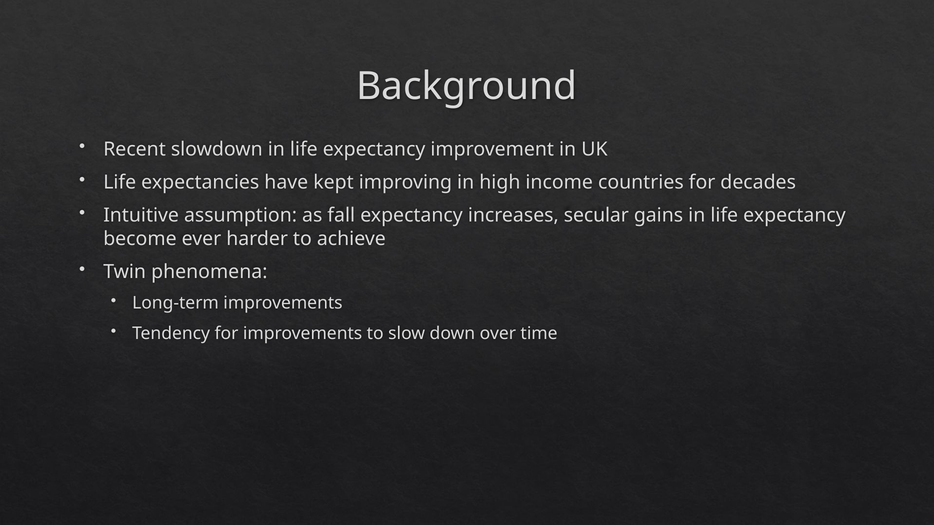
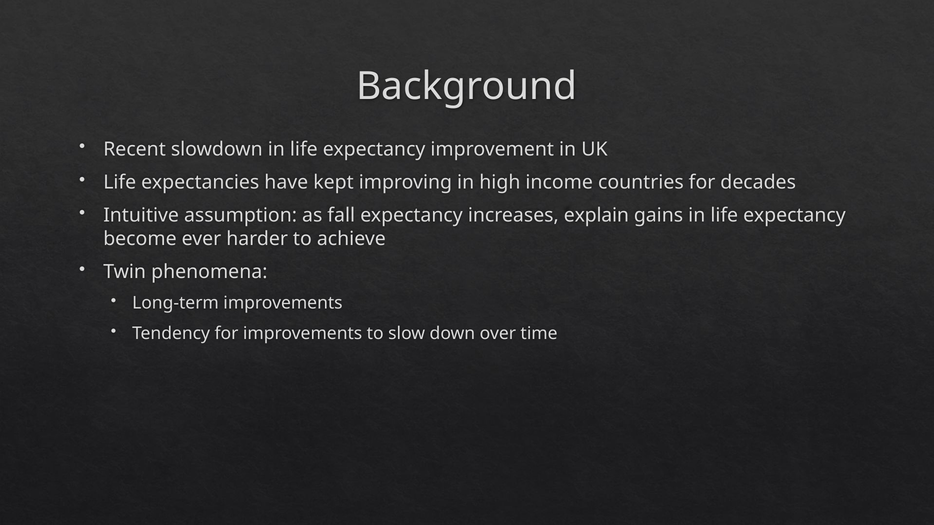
secular: secular -> explain
